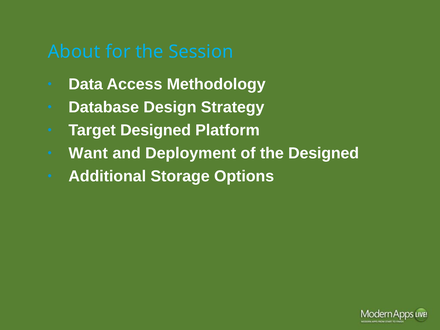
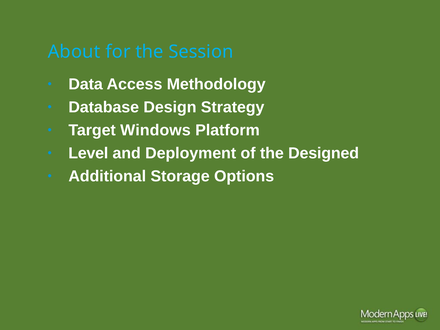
Target Designed: Designed -> Windows
Want: Want -> Level
